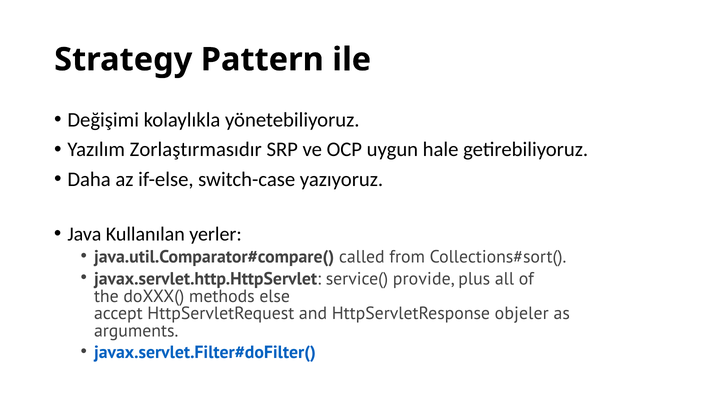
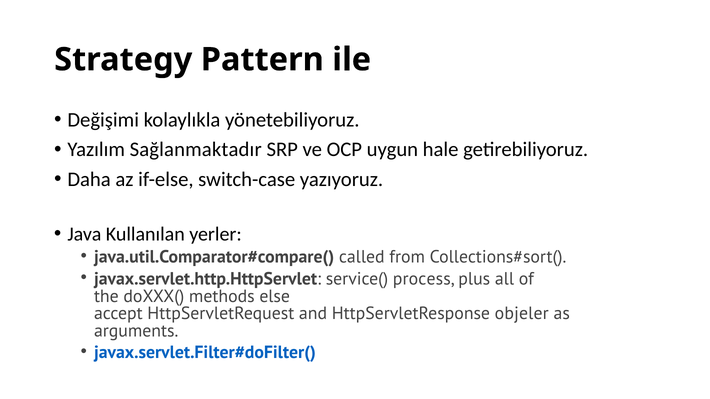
Zorlaştırmasıdır: Zorlaştırmasıdır -> Sağlanmaktadır
provide: provide -> process
